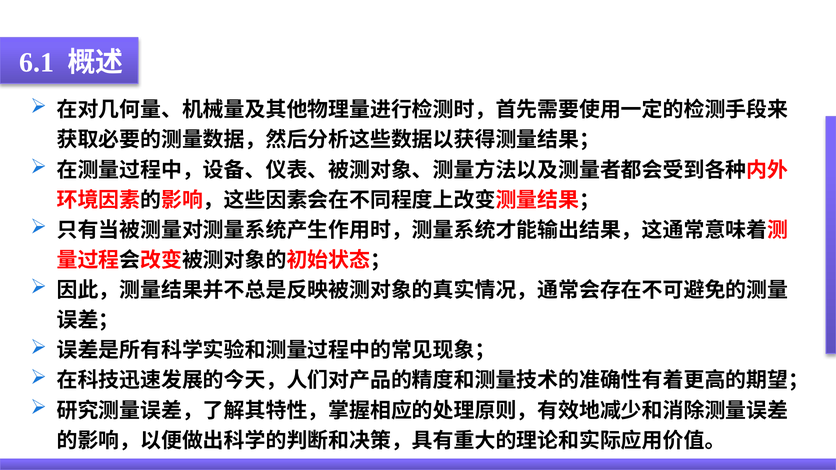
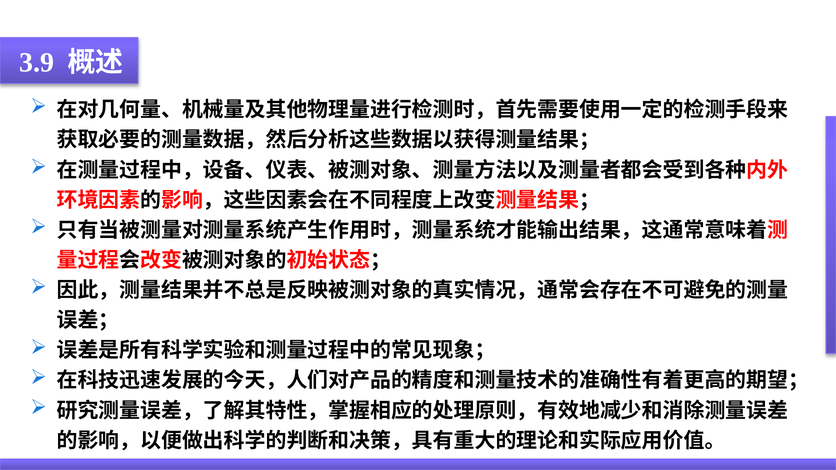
6.1: 6.1 -> 3.9
